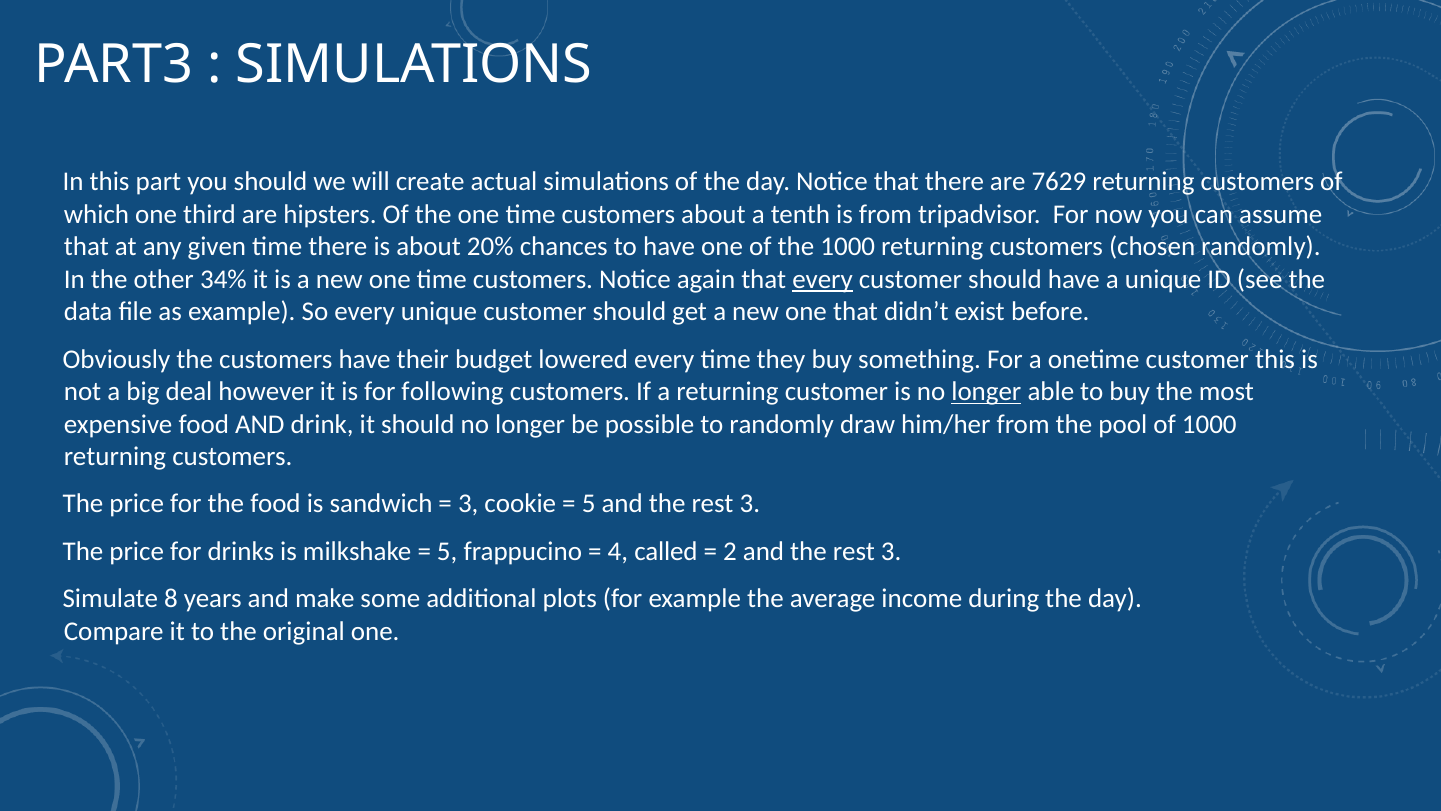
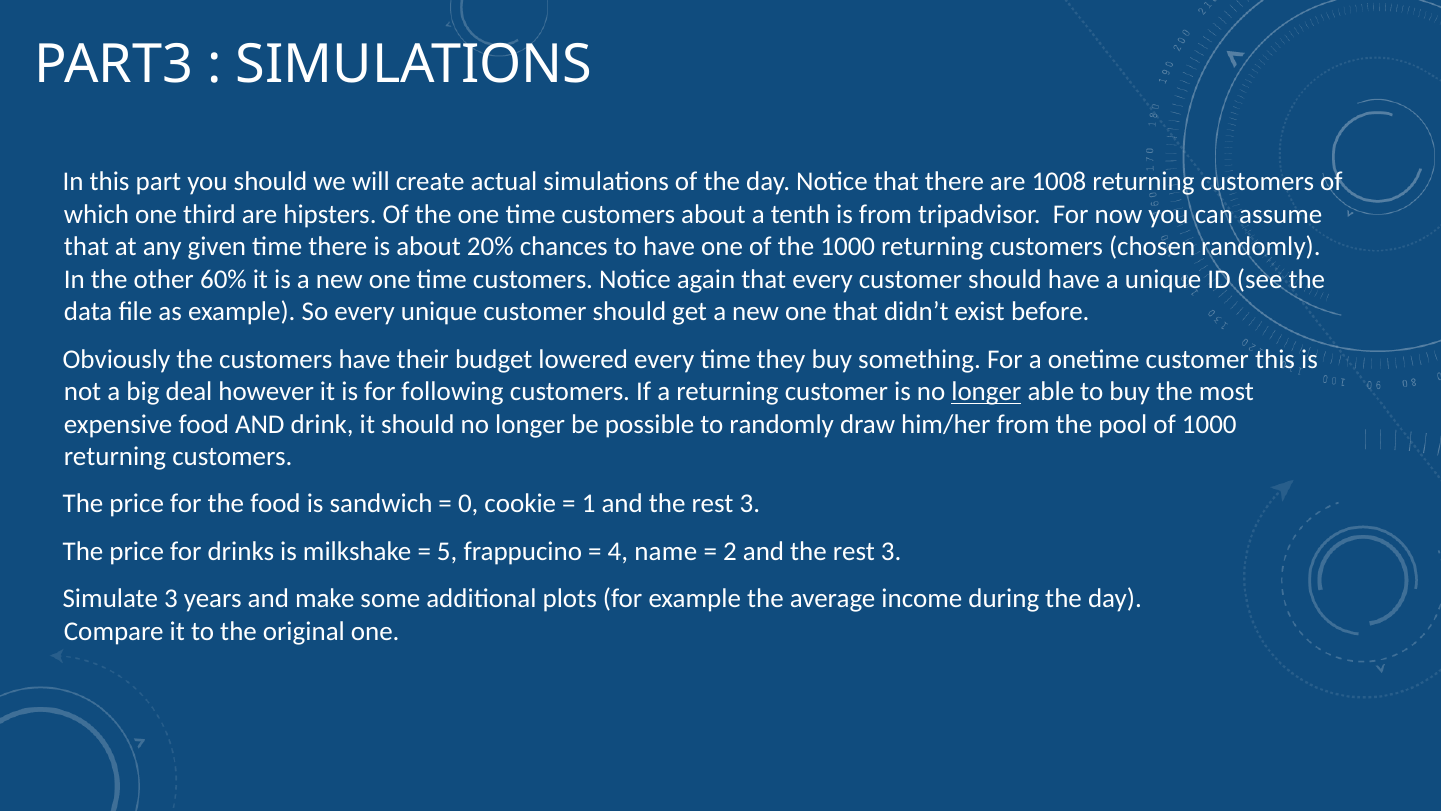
7629: 7629 -> 1008
34%: 34% -> 60%
every at (823, 279) underline: present -> none
3 at (468, 504): 3 -> 0
5 at (589, 504): 5 -> 1
called: called -> name
Simulate 8: 8 -> 3
